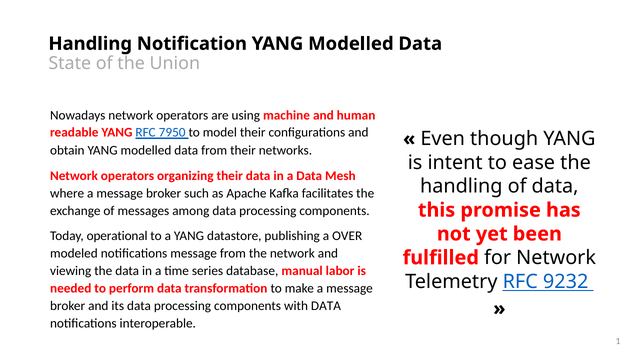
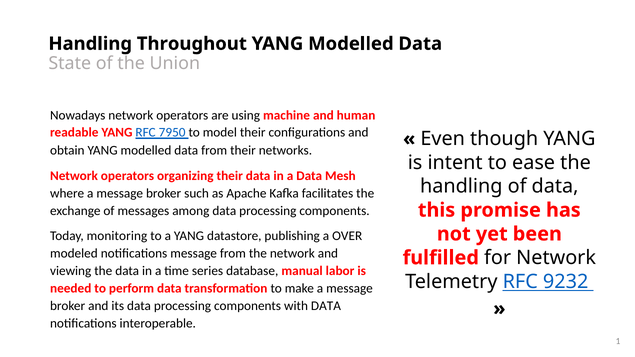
Notification: Notification -> Throughout
operational: operational -> monitoring
